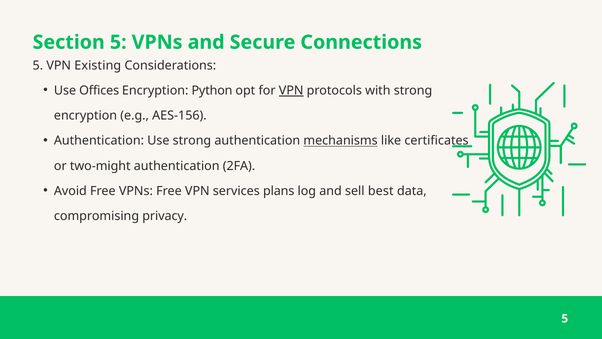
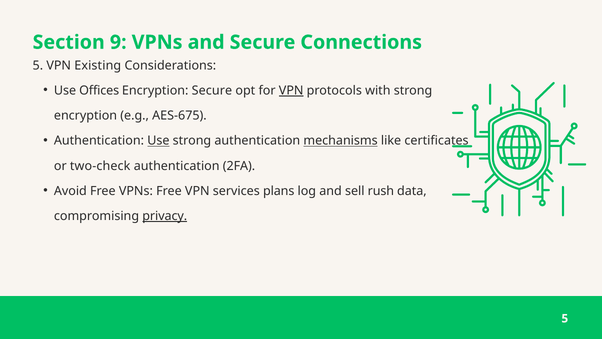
Section 5: 5 -> 9
Encryption Python: Python -> Secure
AES-156: AES-156 -> AES-675
Use at (158, 141) underline: none -> present
two-might: two-might -> two-check
best: best -> rush
privacy underline: none -> present
